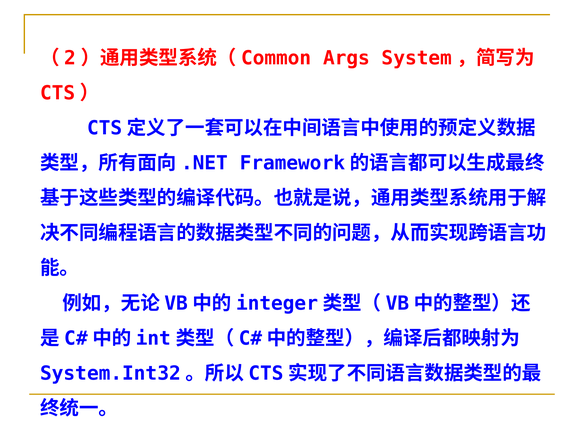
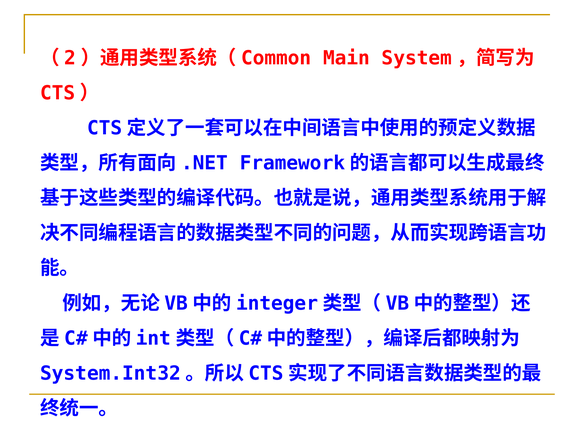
Args: Args -> Main
